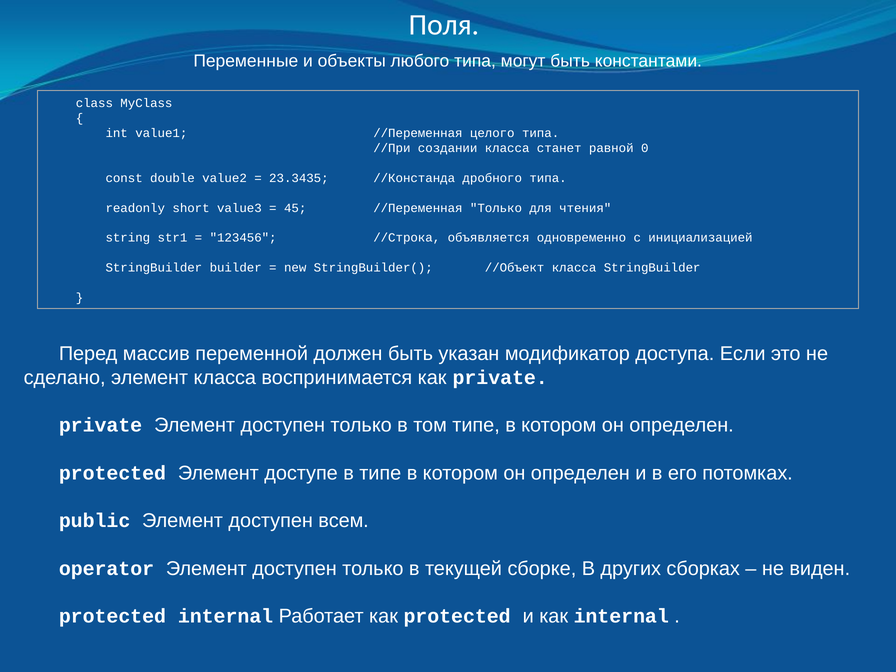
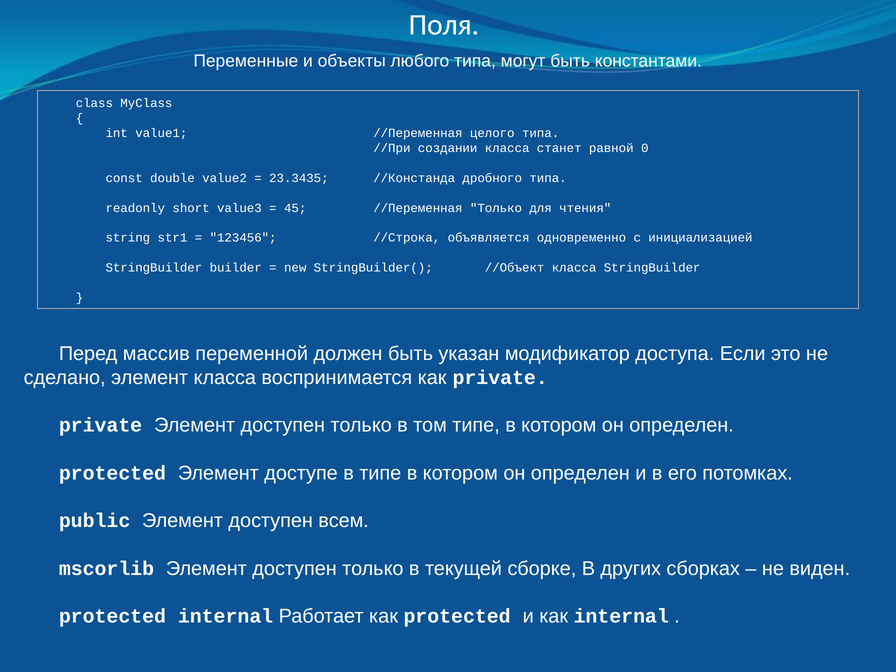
operator: operator -> mscorlib
